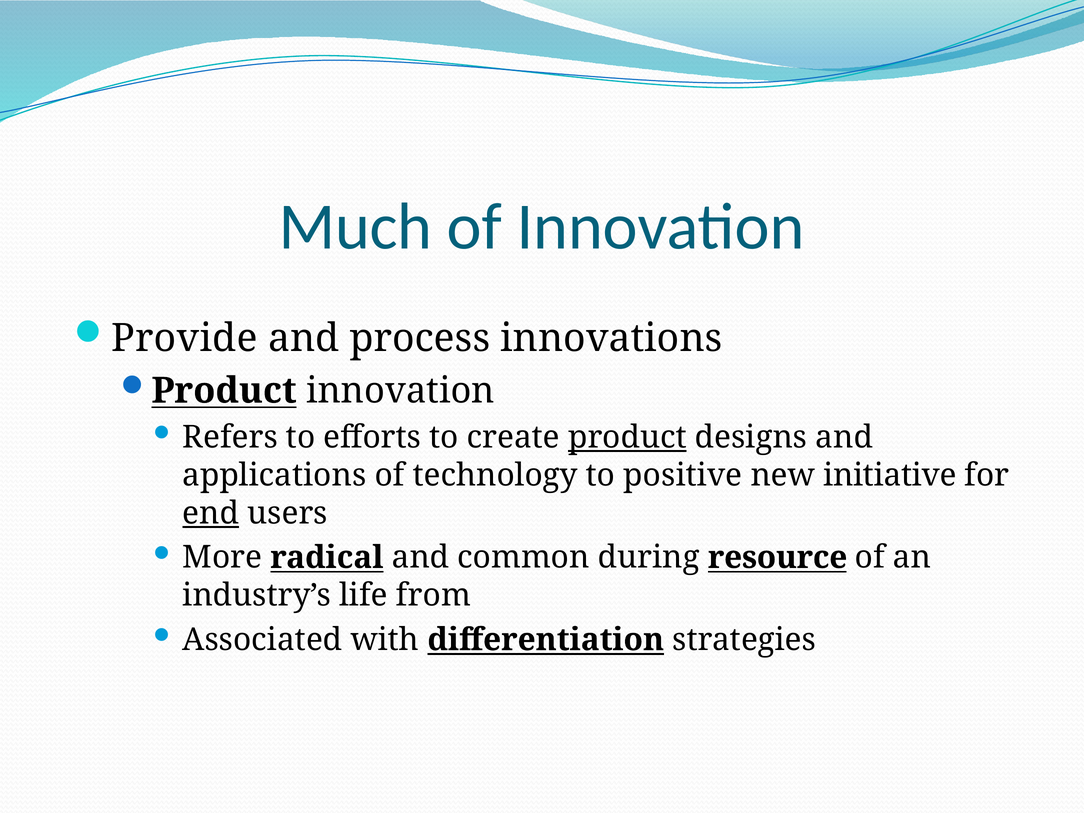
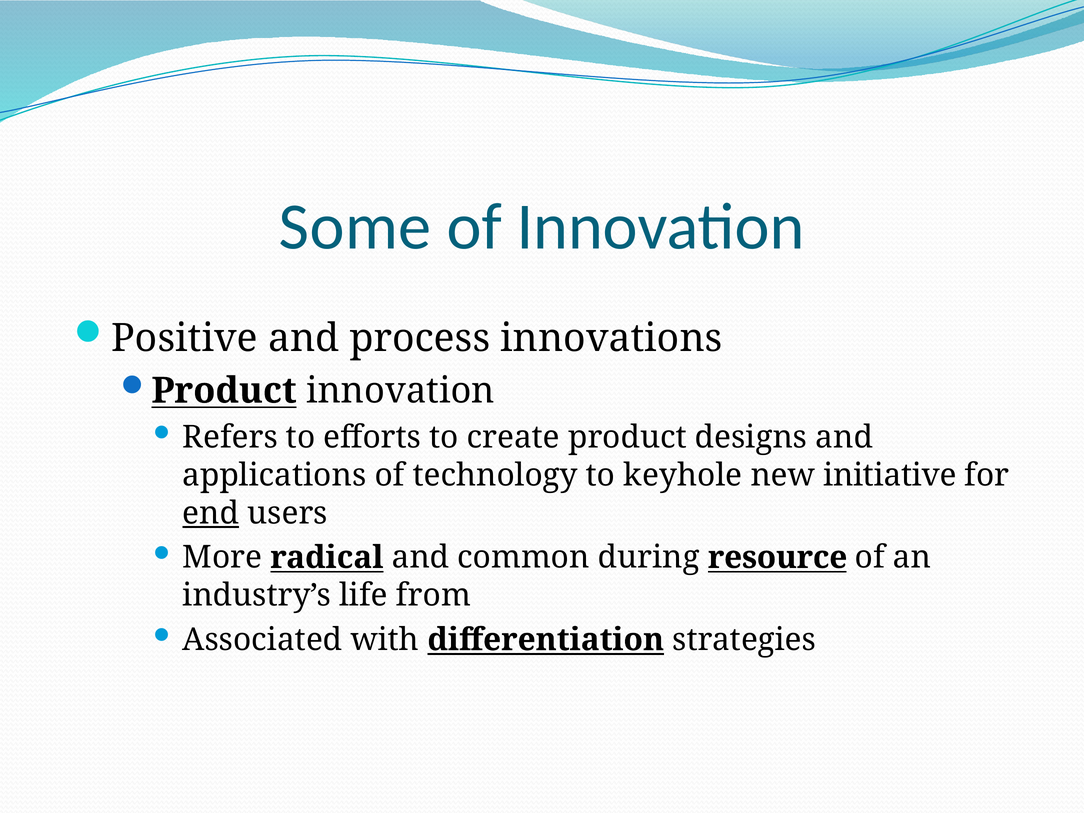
Much: Much -> Some
Provide: Provide -> Positive
product at (627, 437) underline: present -> none
positive: positive -> keyhole
